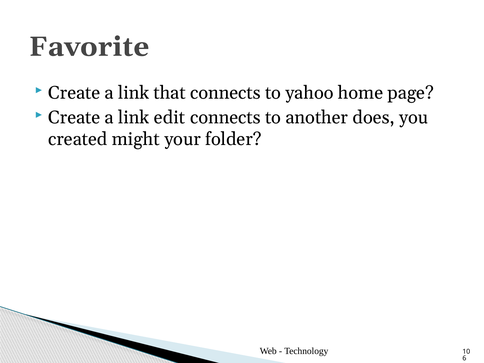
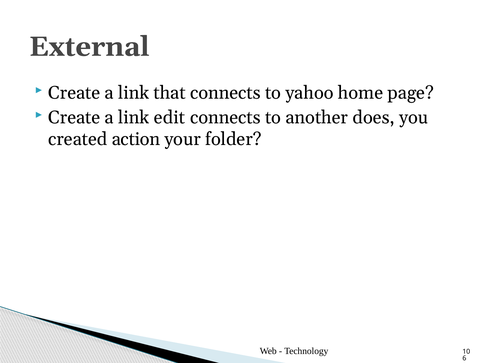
Favorite: Favorite -> External
might: might -> action
